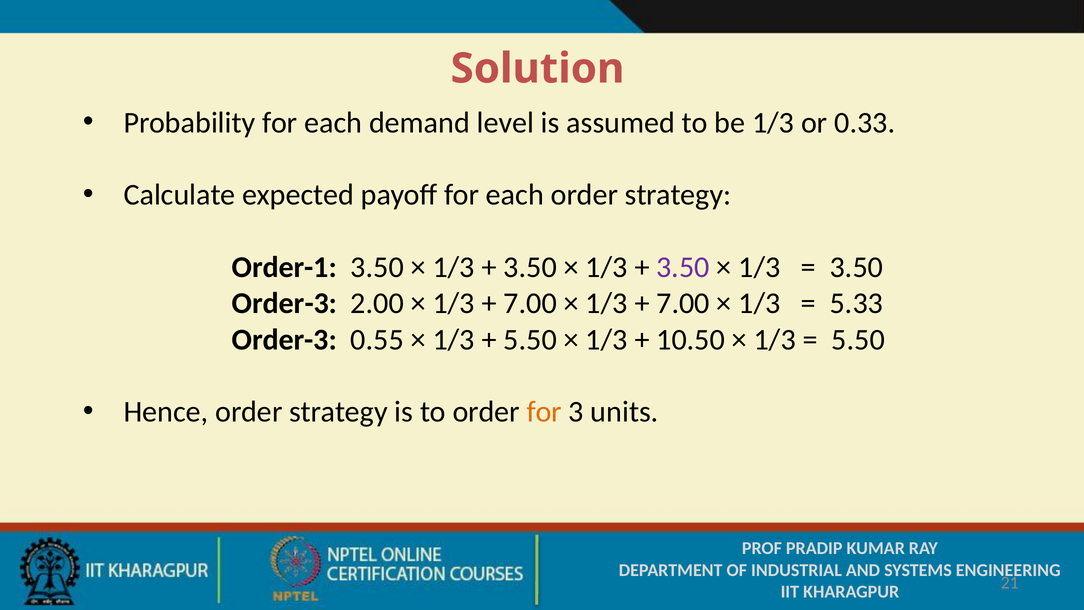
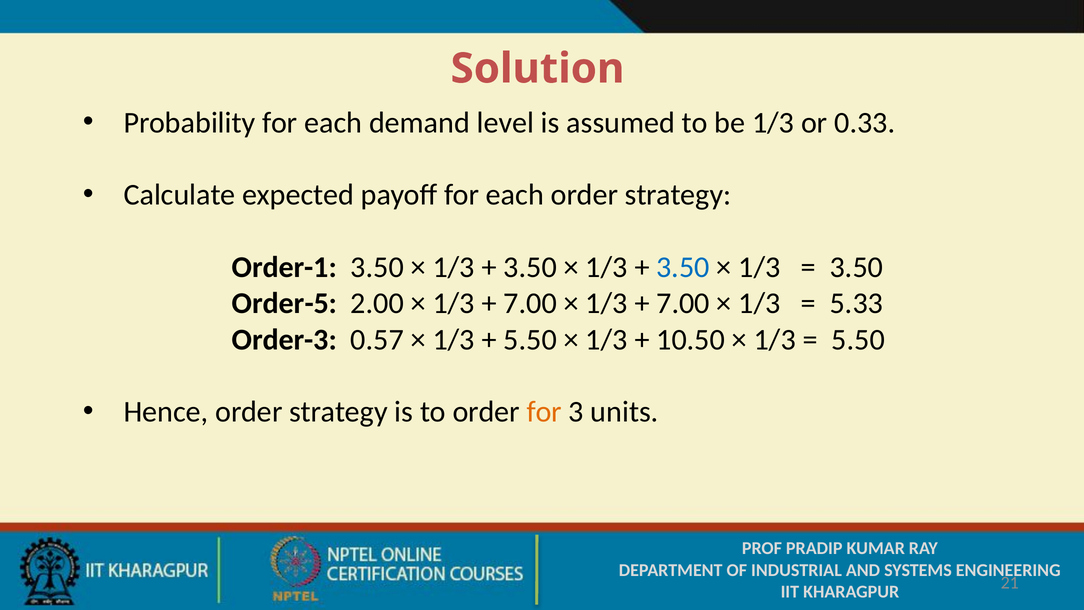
3.50 at (683, 267) colour: purple -> blue
Order-3 at (285, 303): Order-3 -> Order-5
0.55: 0.55 -> 0.57
